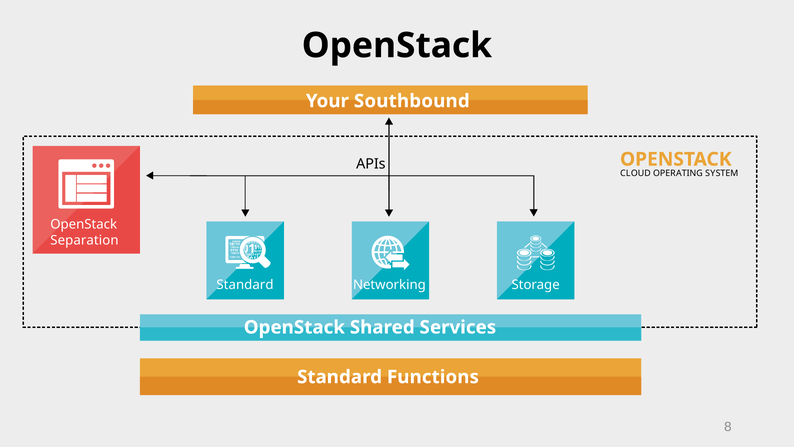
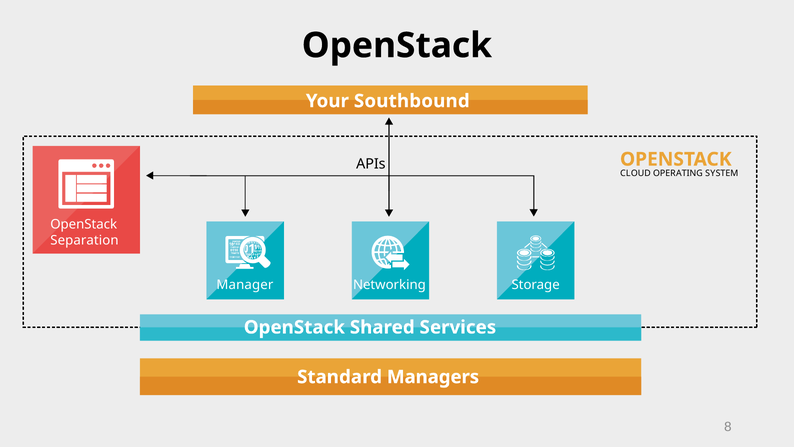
Standard at (245, 284): Standard -> Manager
Functions: Functions -> Managers
